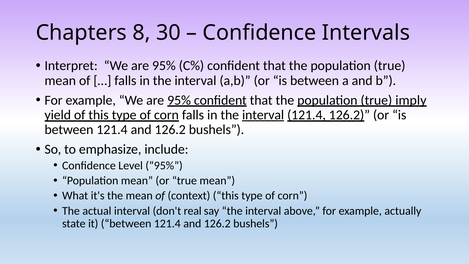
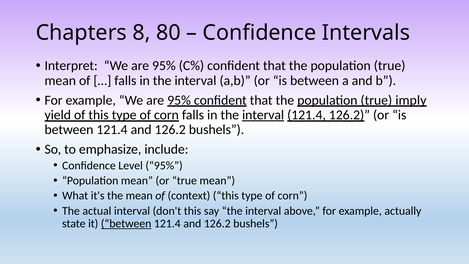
30: 30 -> 80
don't real: real -> this
between at (126, 223) underline: none -> present
